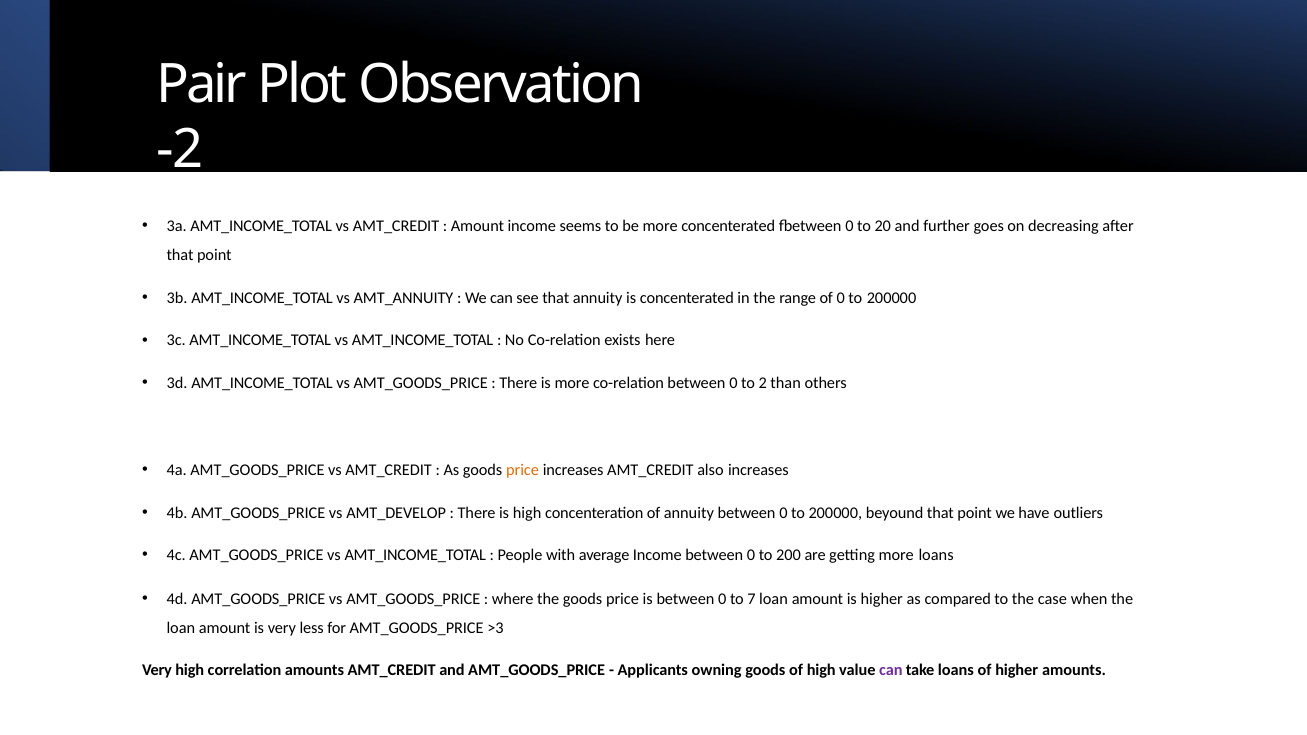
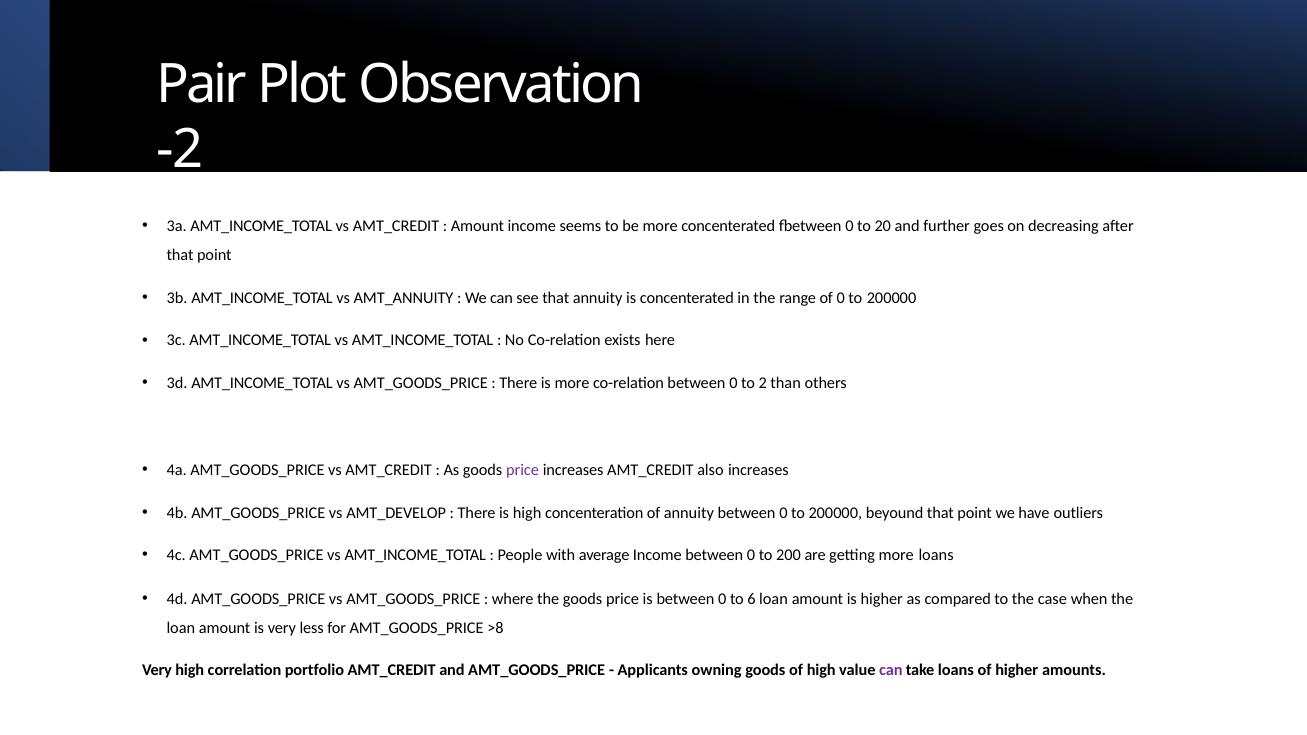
price at (523, 470) colour: orange -> purple
7: 7 -> 6
>3: >3 -> >8
correlation amounts: amounts -> portfolio
